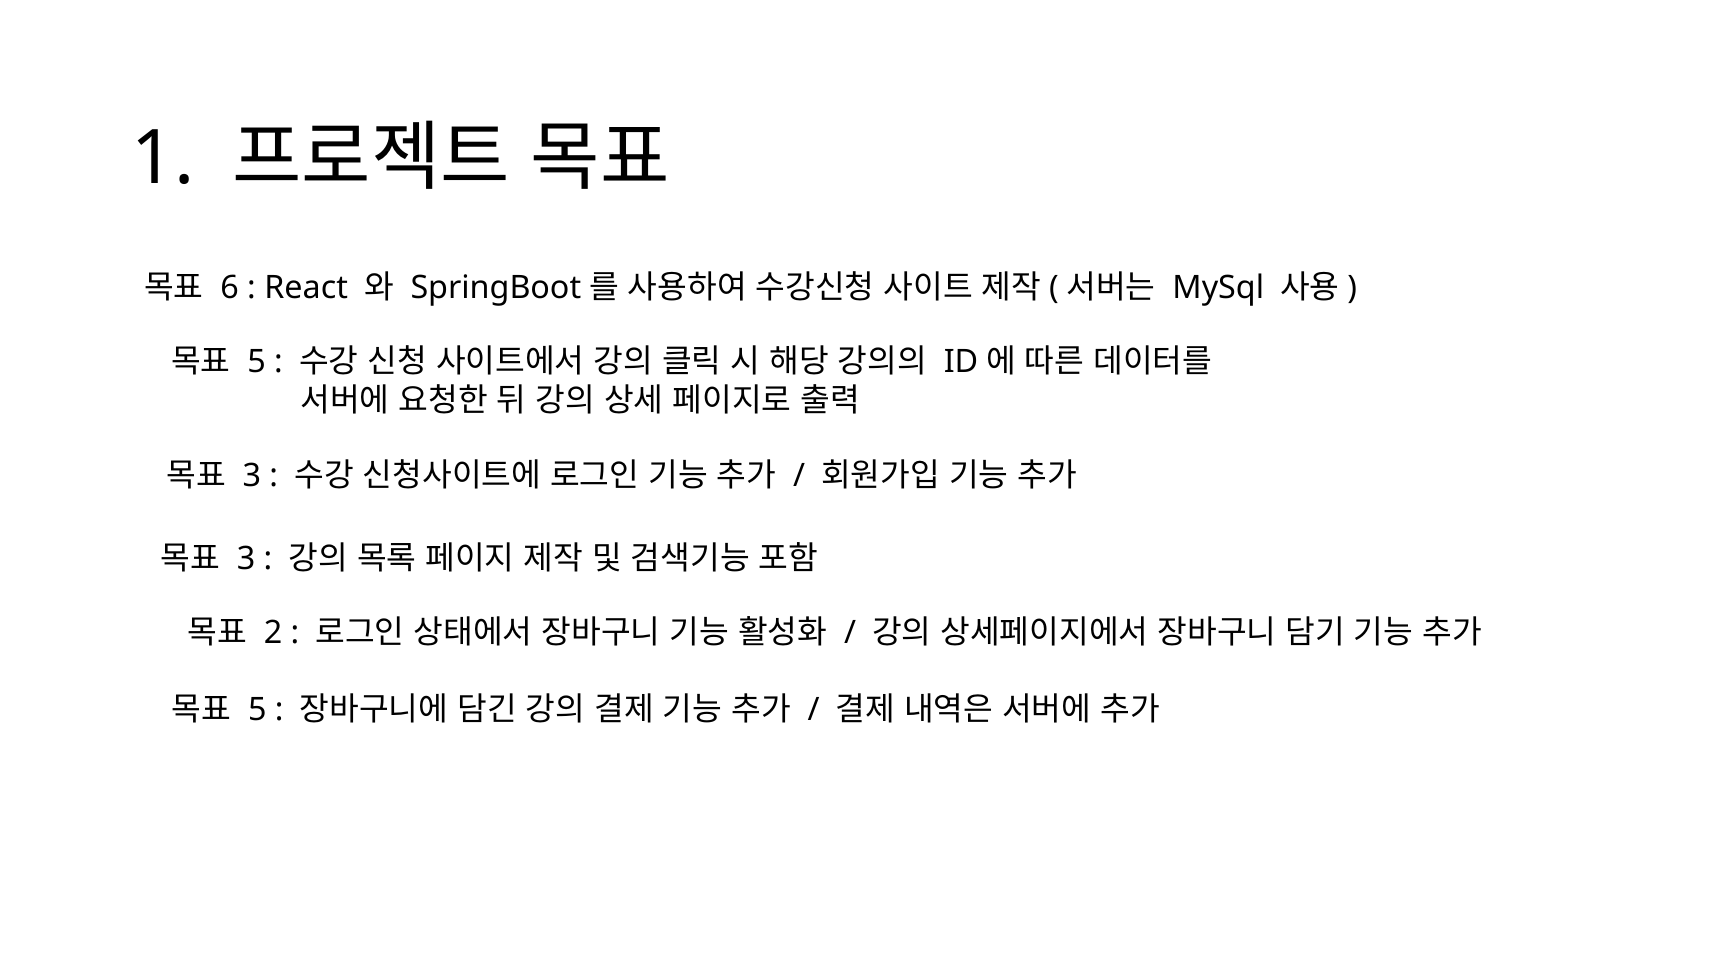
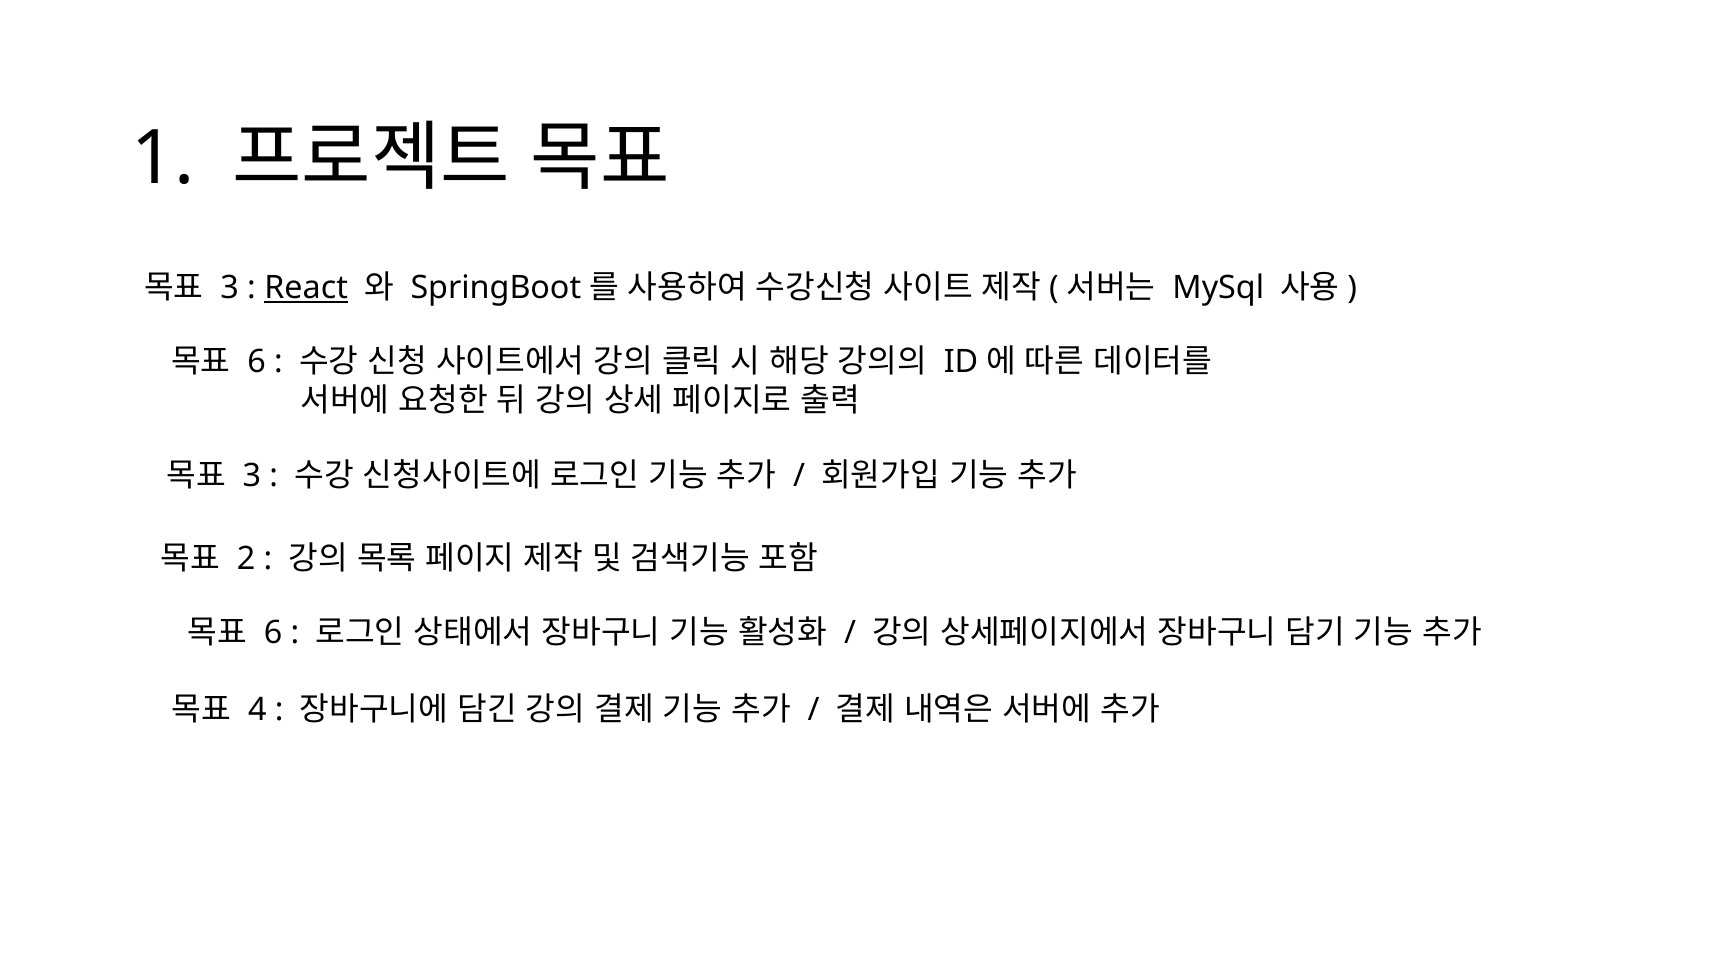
6 at (230, 288): 6 -> 3
React underline: none -> present
5 at (257, 362): 5 -> 6
3 at (246, 559): 3 -> 2
2 at (273, 633): 2 -> 6
5 at (257, 710): 5 -> 4
